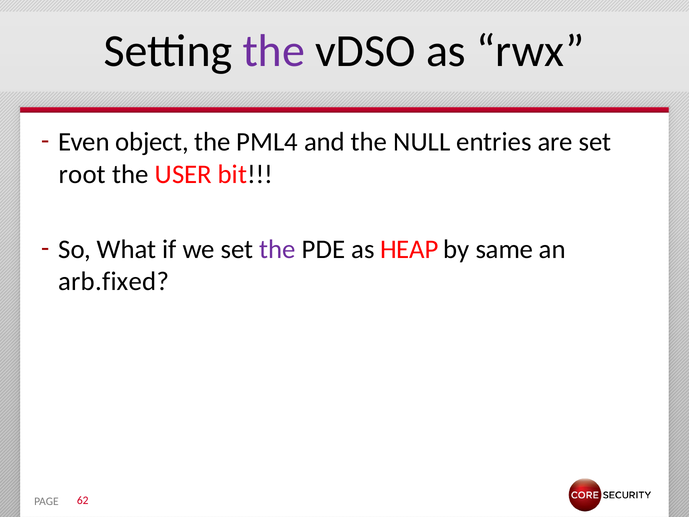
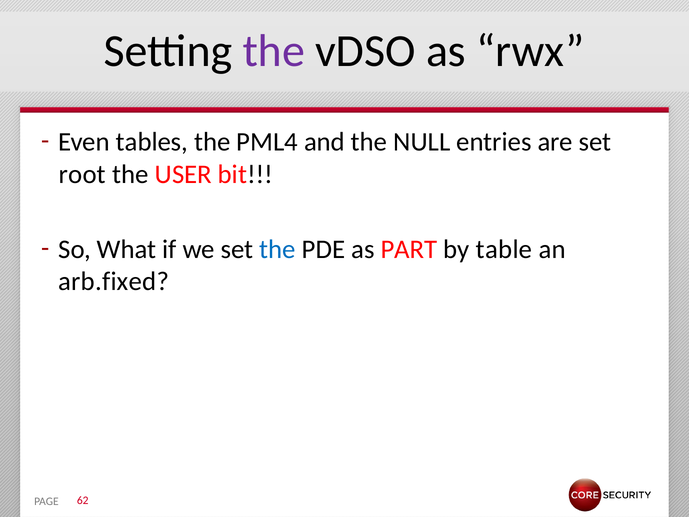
object: object -> tables
the at (278, 249) colour: purple -> blue
HEAP: HEAP -> PART
same: same -> table
